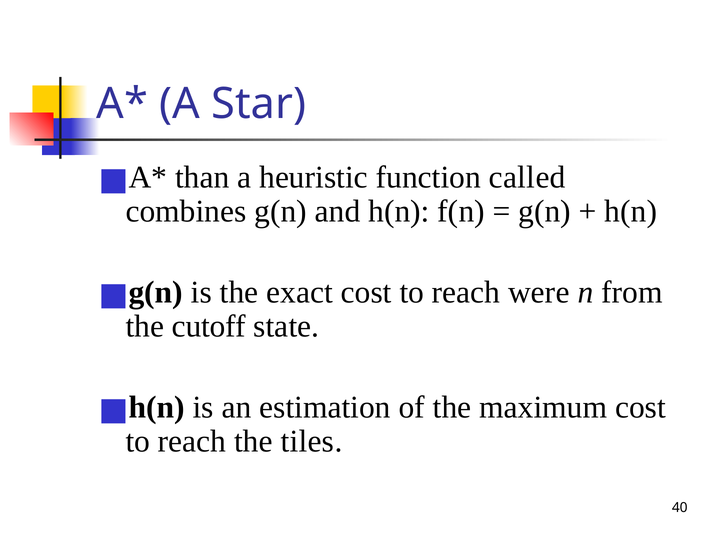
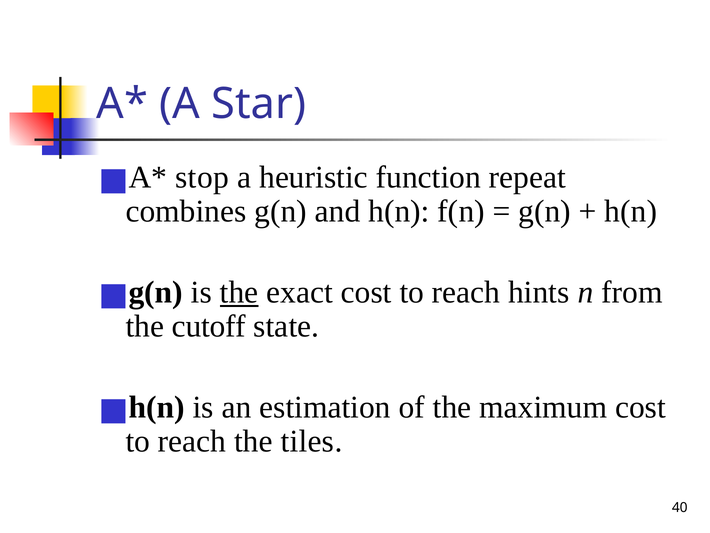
than: than -> stop
called: called -> repeat
the at (239, 292) underline: none -> present
were: were -> hints
